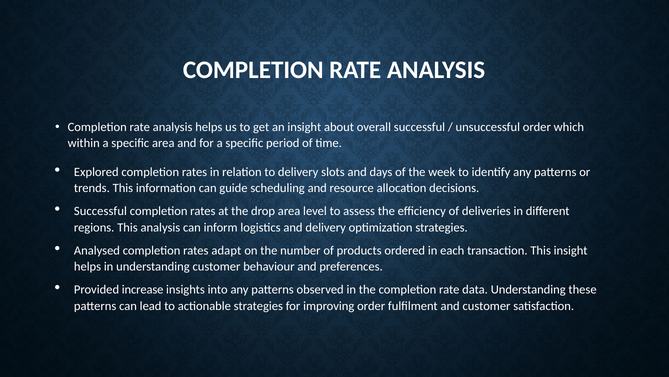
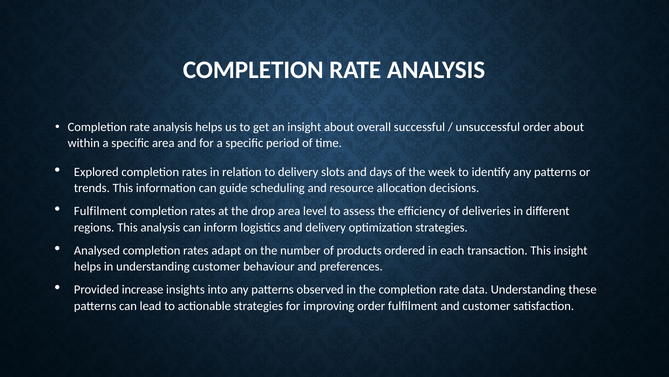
order which: which -> about
Successful at (100, 211): Successful -> Fulfilment
